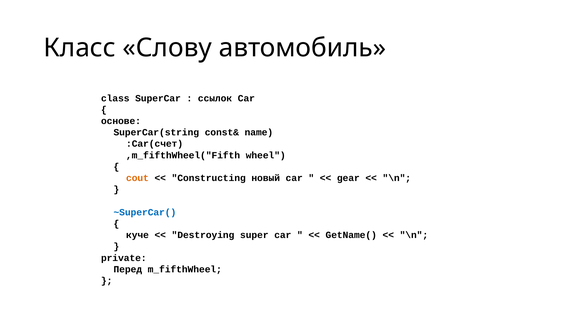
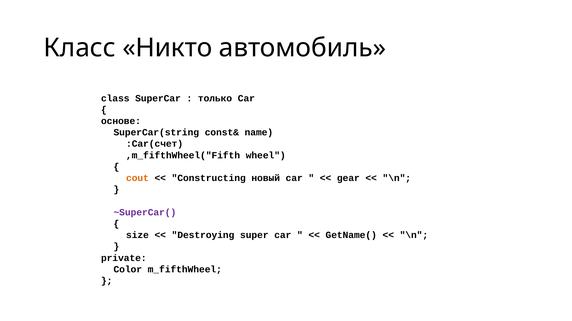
Слову: Слову -> Никто
ссылок: ссылок -> только
~SuperCar( colour: blue -> purple
куче: куче -> size
Перед: Перед -> Color
